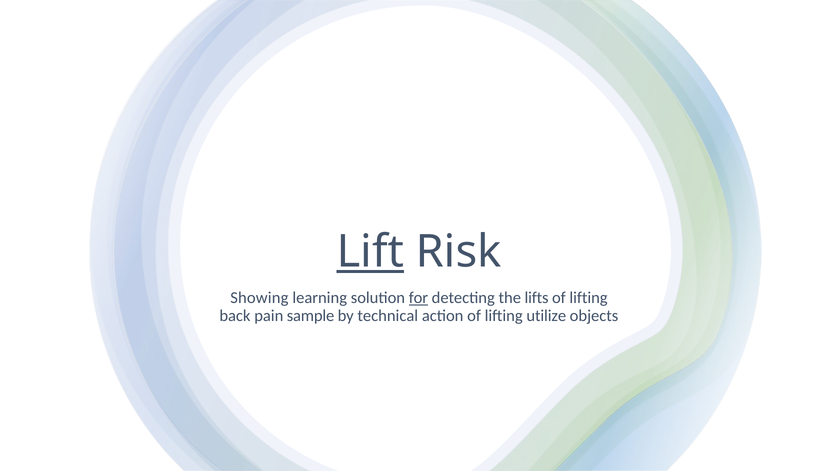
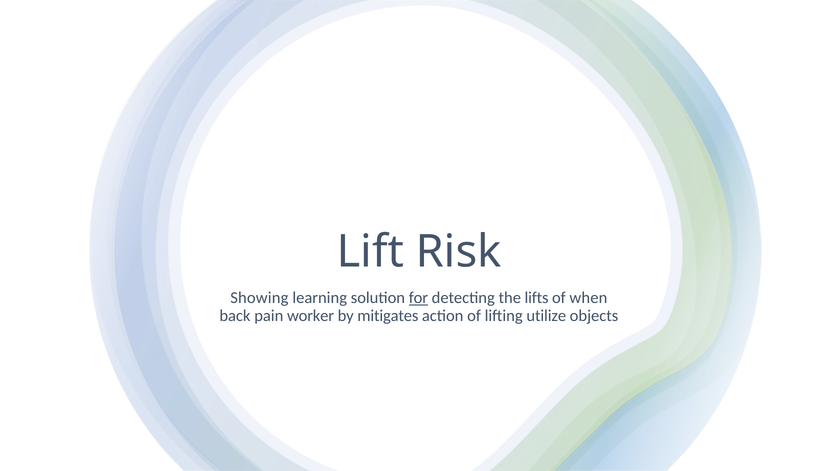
Lift underline: present -> none
lifting at (589, 298): lifting -> when
sample: sample -> worker
technical: technical -> mitigates
